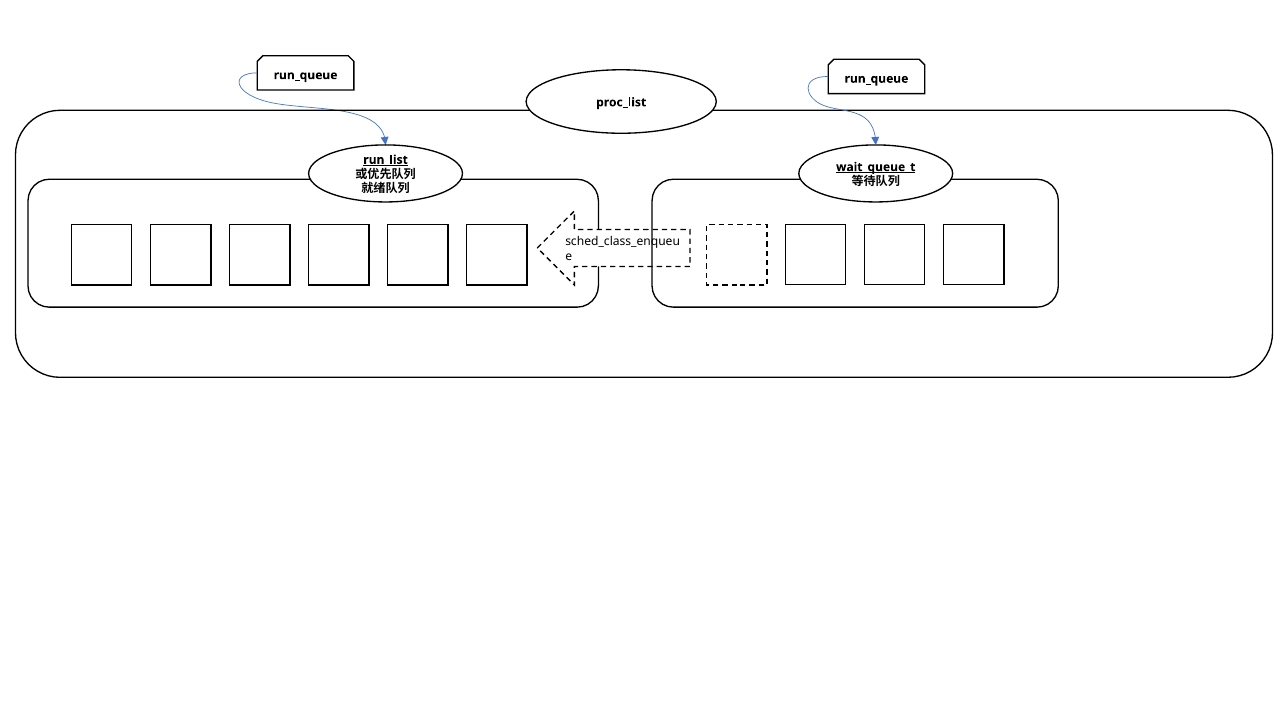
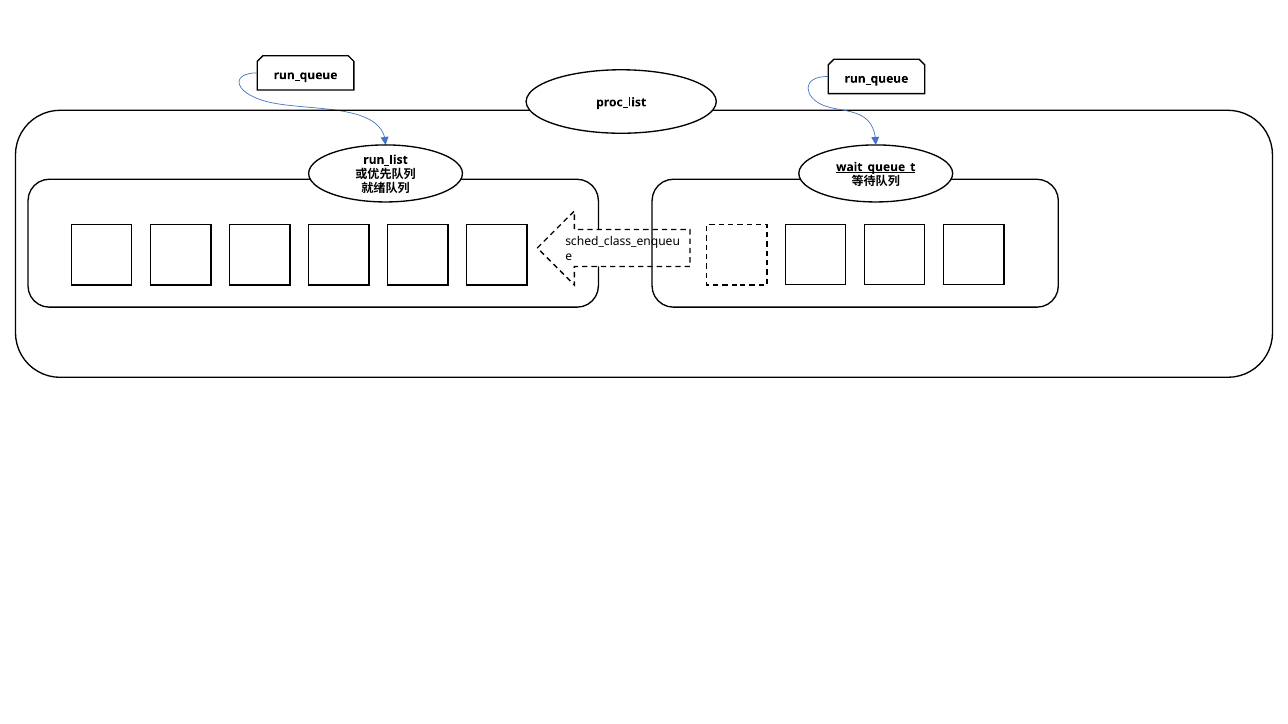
run_list underline: present -> none
